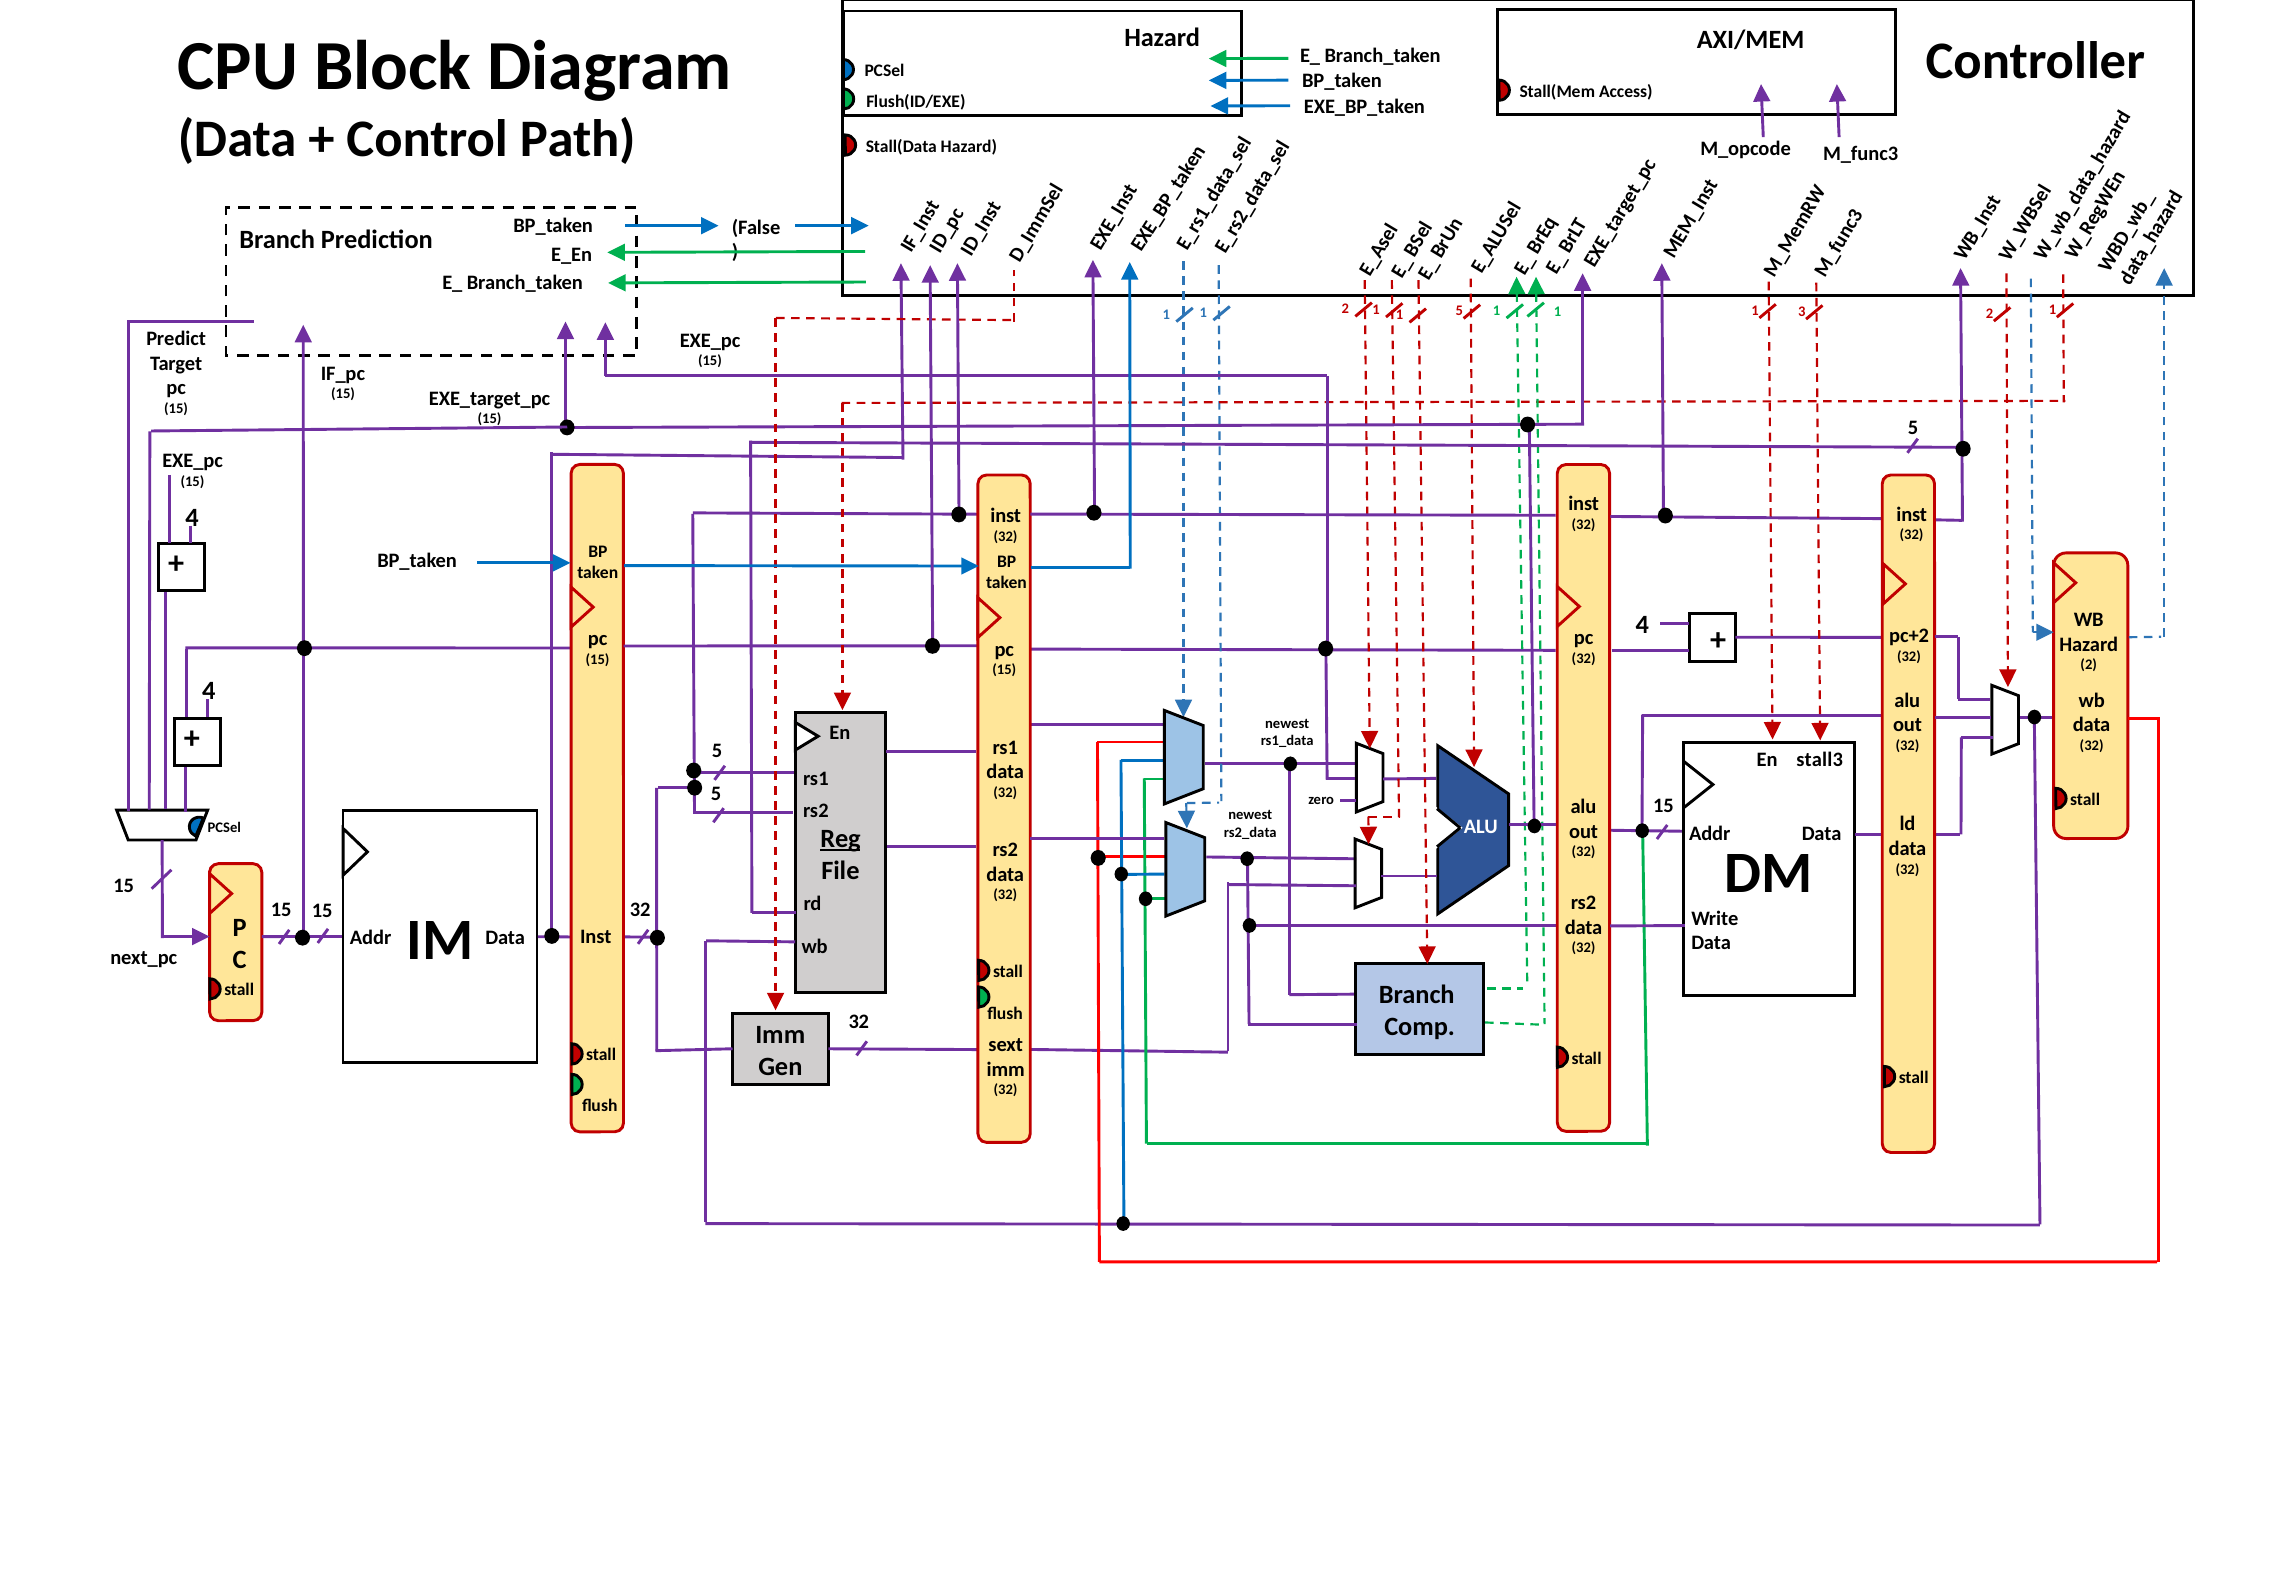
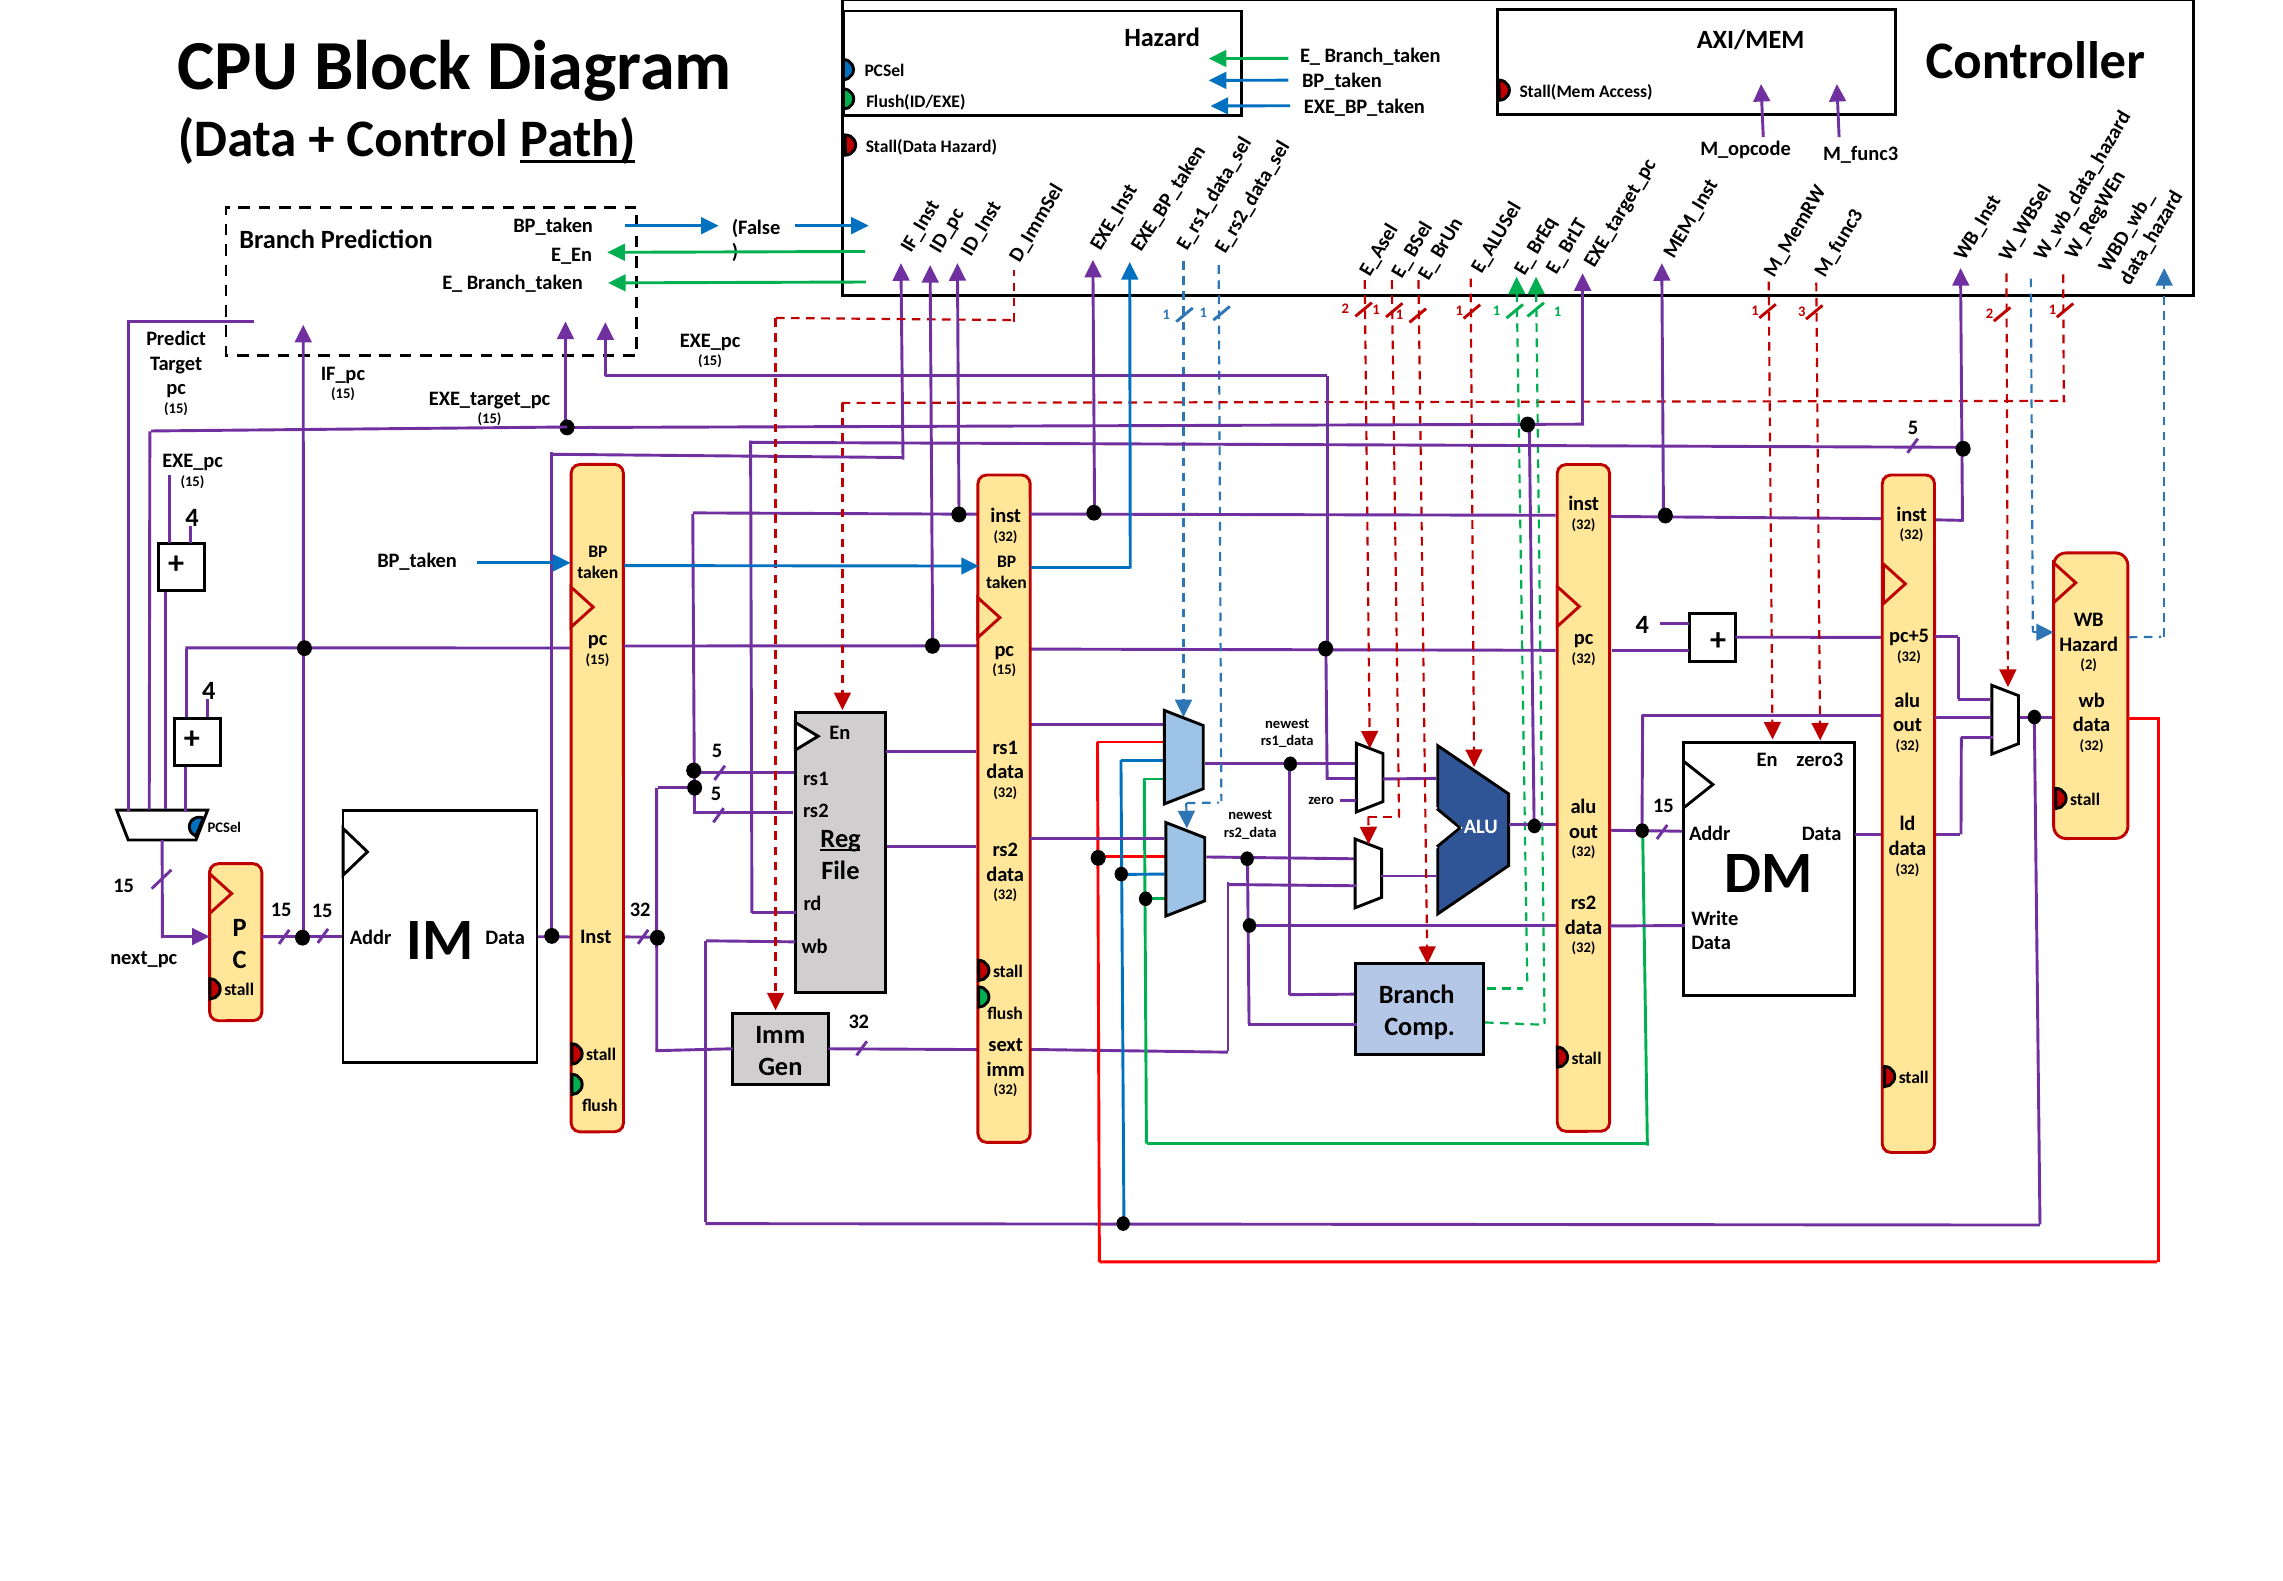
Path underline: none -> present
2 1 5: 5 -> 1
pc+2: pc+2 -> pc+5
stall3: stall3 -> zero3
